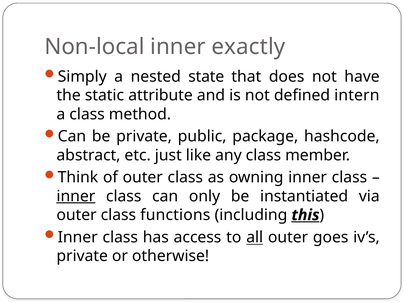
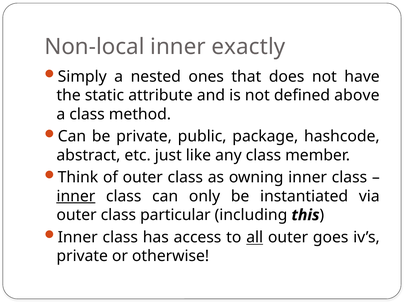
state: state -> ones
intern: intern -> above
functions: functions -> particular
this underline: present -> none
